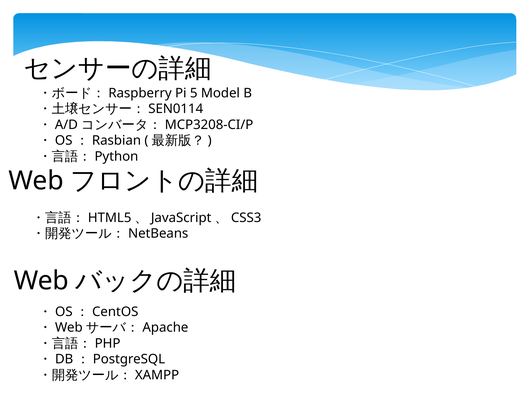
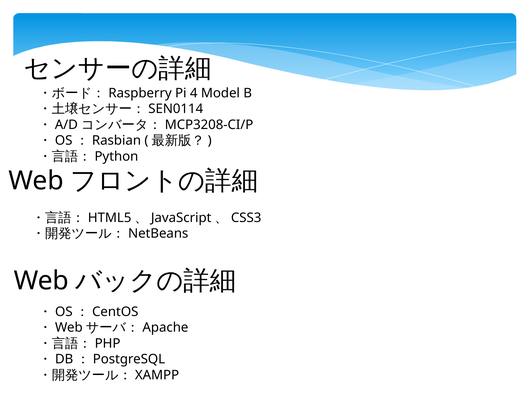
5: 5 -> 4
